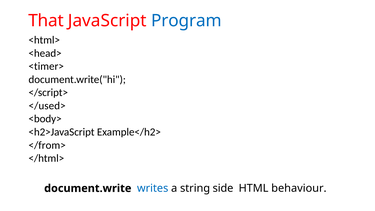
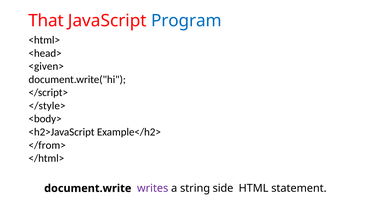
<timer>: <timer> -> <given>
</used>: </used> -> </style>
writes colour: blue -> purple
behaviour: behaviour -> statement
